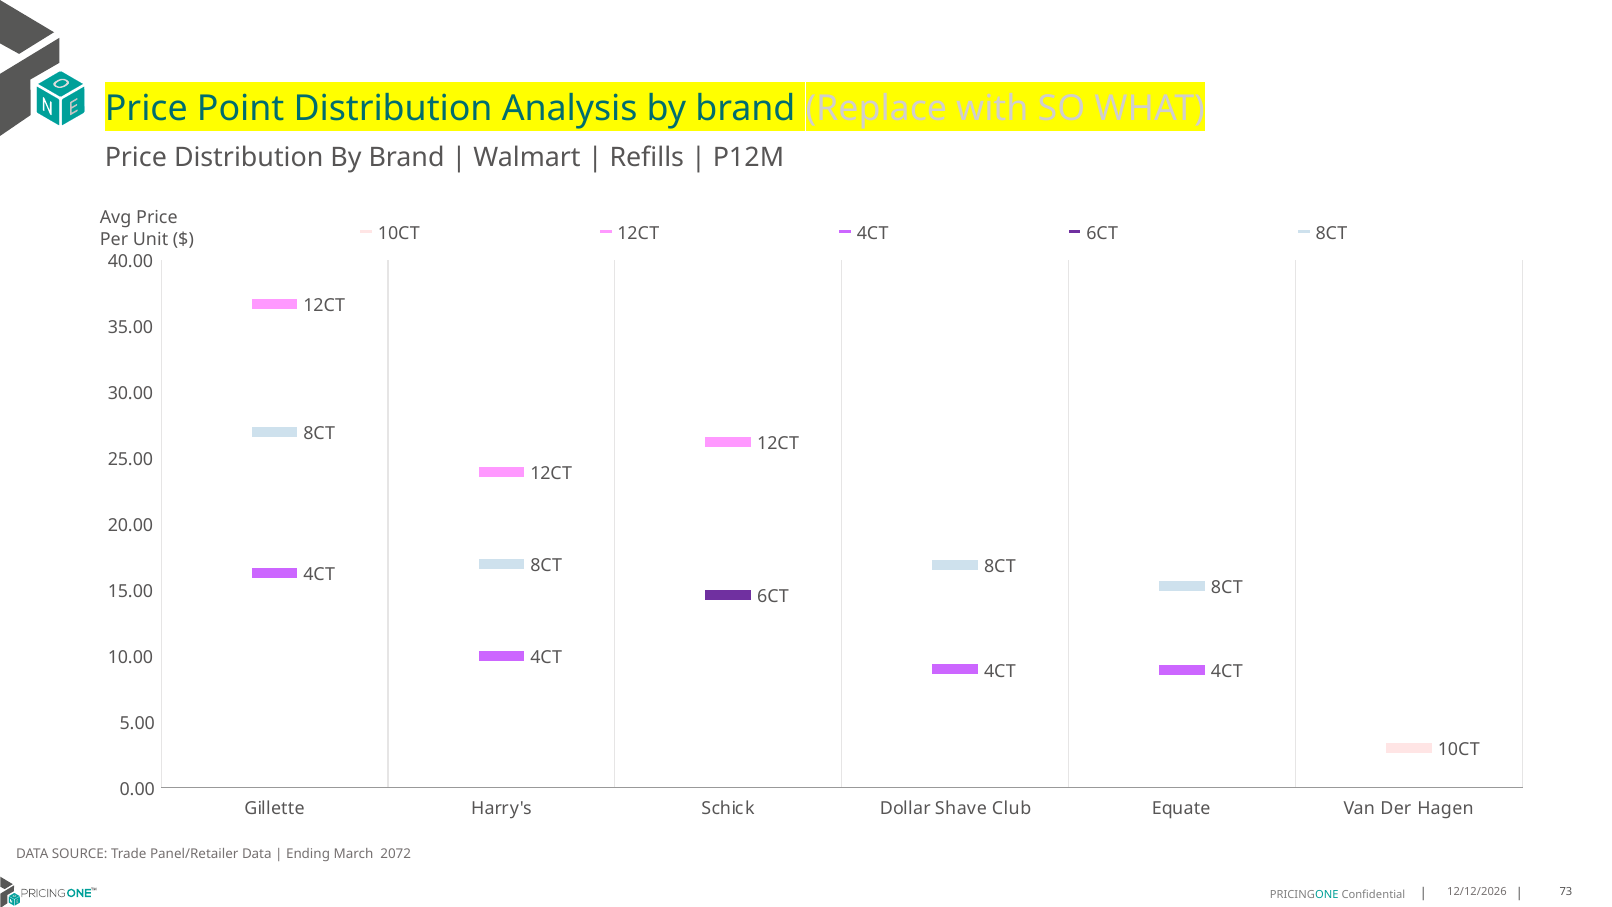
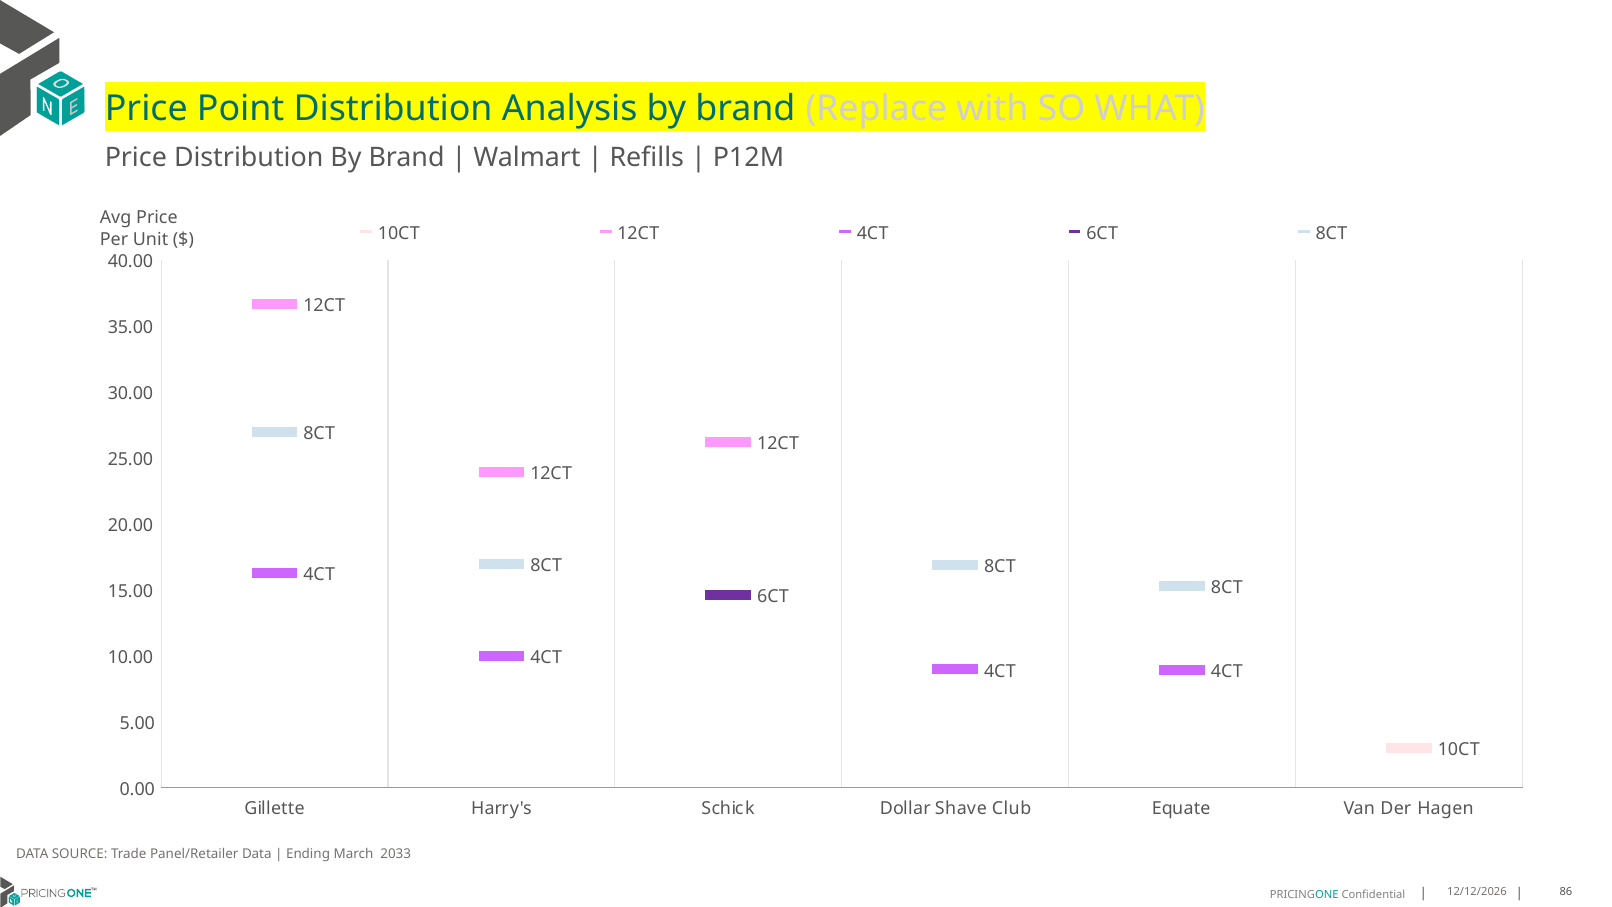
2072: 2072 -> 2033
73: 73 -> 86
